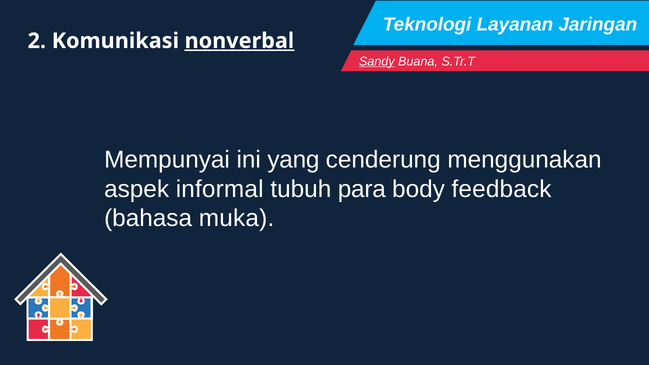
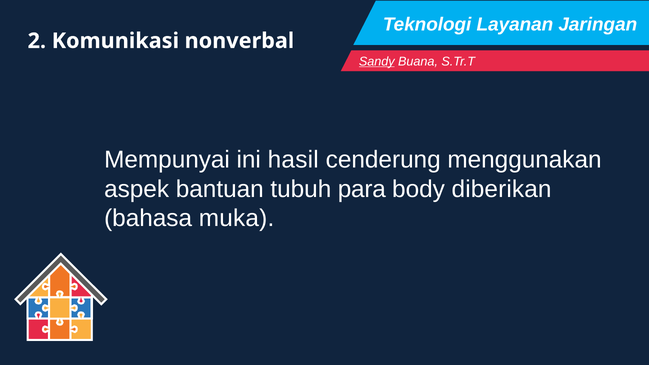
nonverbal underline: present -> none
yang: yang -> hasil
informal: informal -> bantuan
feedback: feedback -> diberikan
